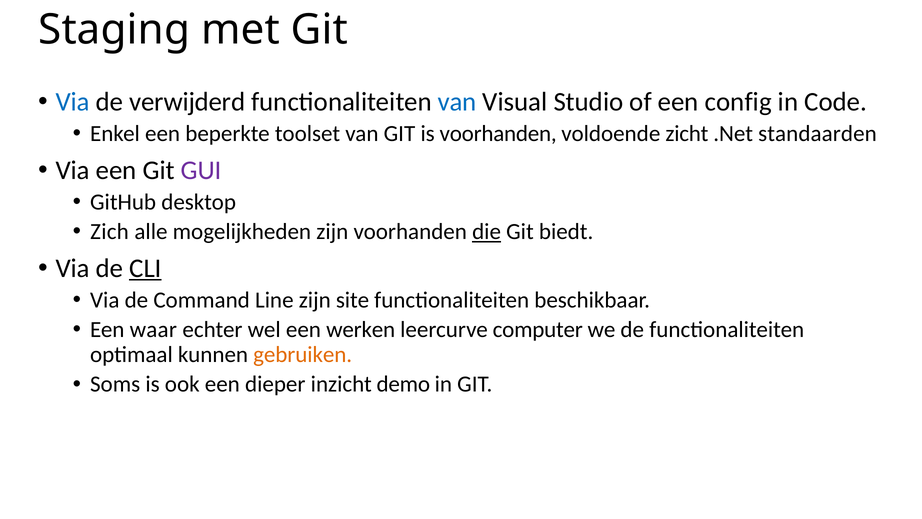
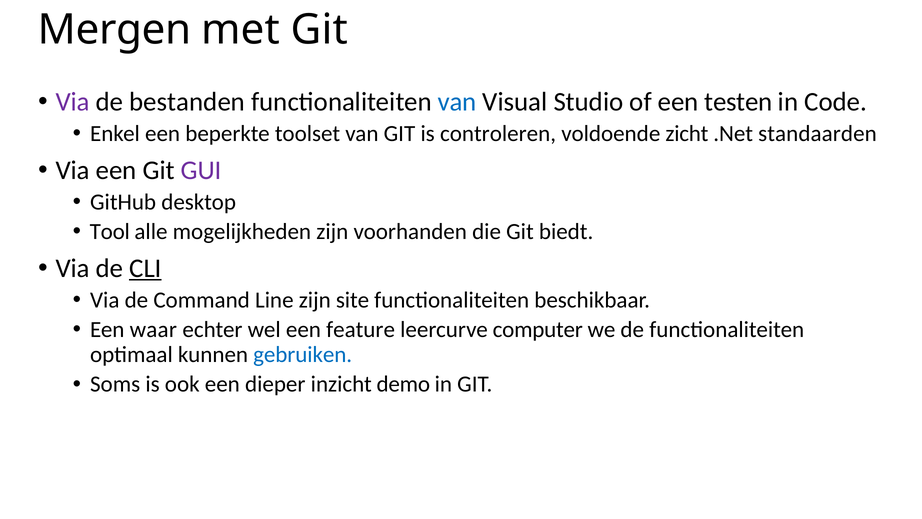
Staging: Staging -> Mergen
Via at (73, 102) colour: blue -> purple
verwijderd: verwijderd -> bestanden
config: config -> testen
is voorhanden: voorhanden -> controleren
Zich: Zich -> Tool
die underline: present -> none
werken: werken -> feature
gebruiken colour: orange -> blue
